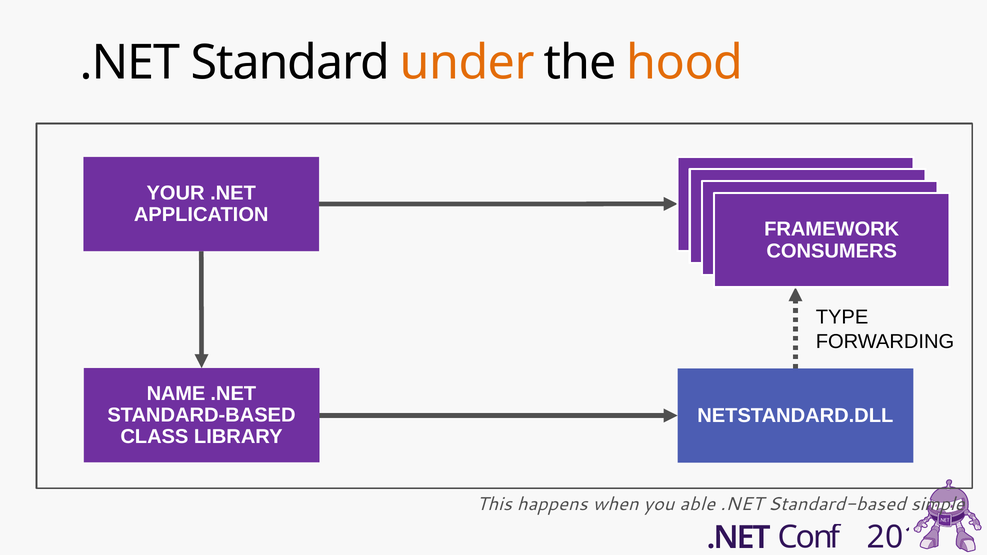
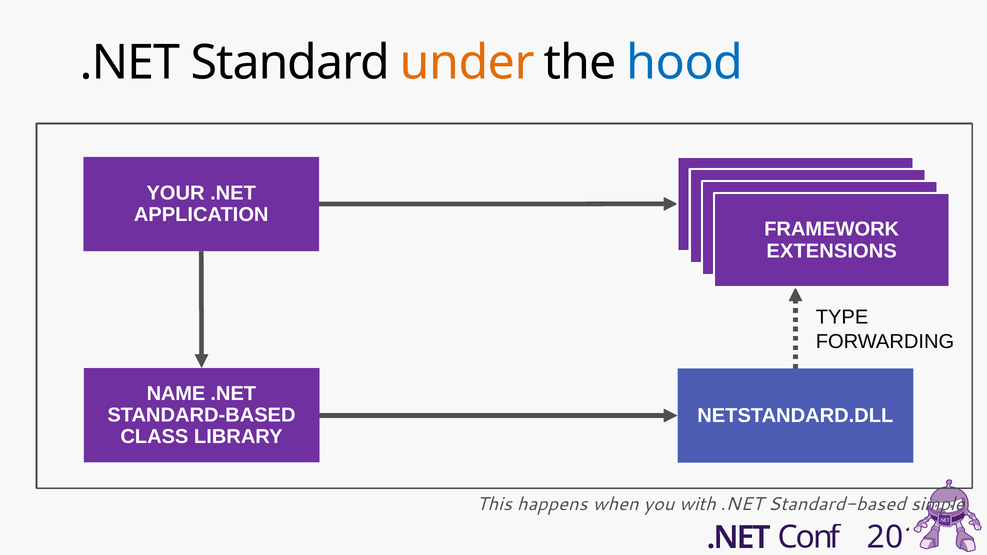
hood colour: orange -> blue
CONSUMERS: CONSUMERS -> EXTENSIONS
able: able -> with
